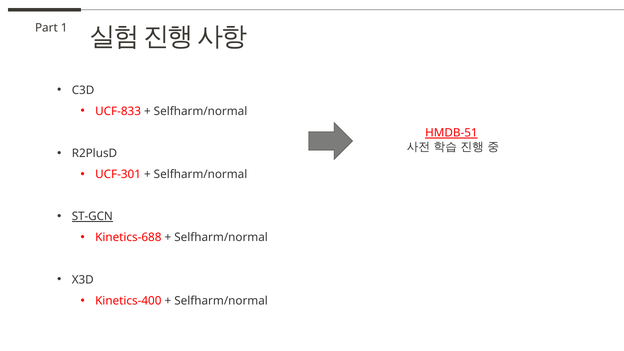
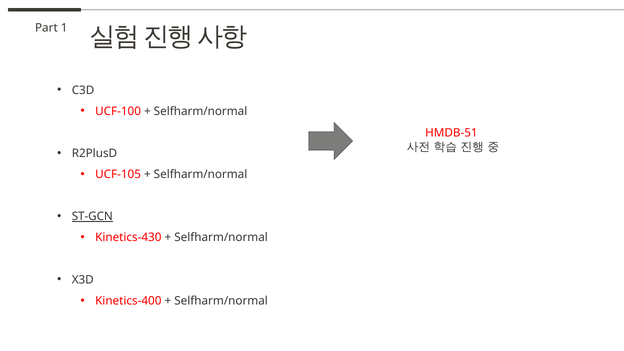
UCF-833: UCF-833 -> UCF-100
HMDB-51 underline: present -> none
UCF-301: UCF-301 -> UCF-105
Kinetics-688: Kinetics-688 -> Kinetics-430
